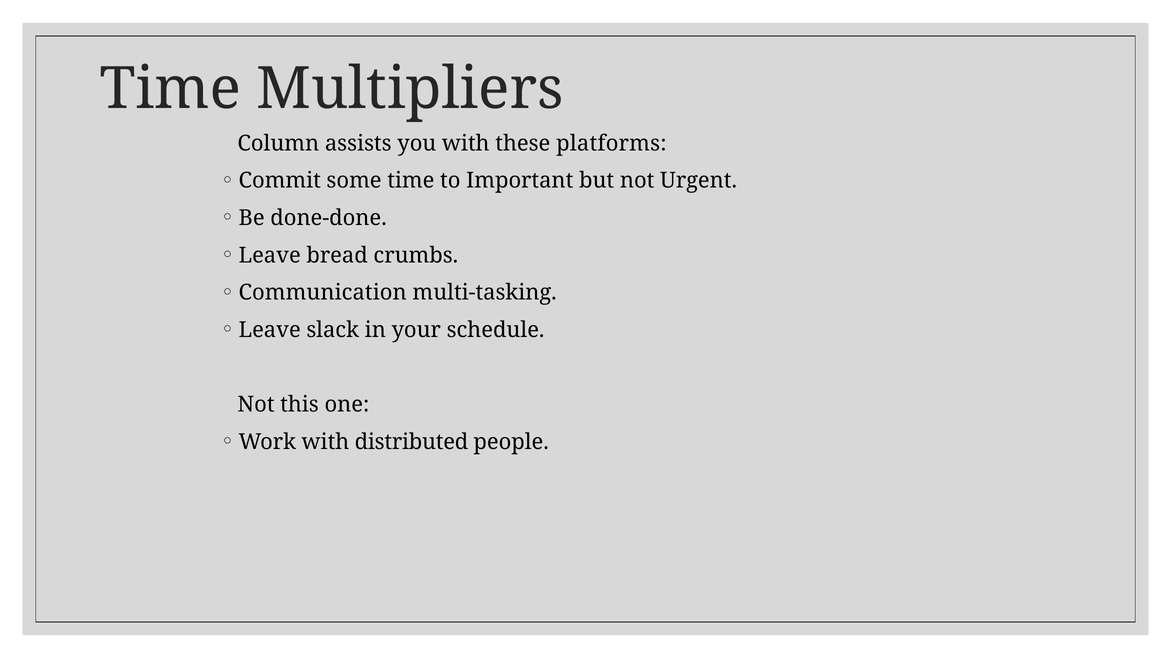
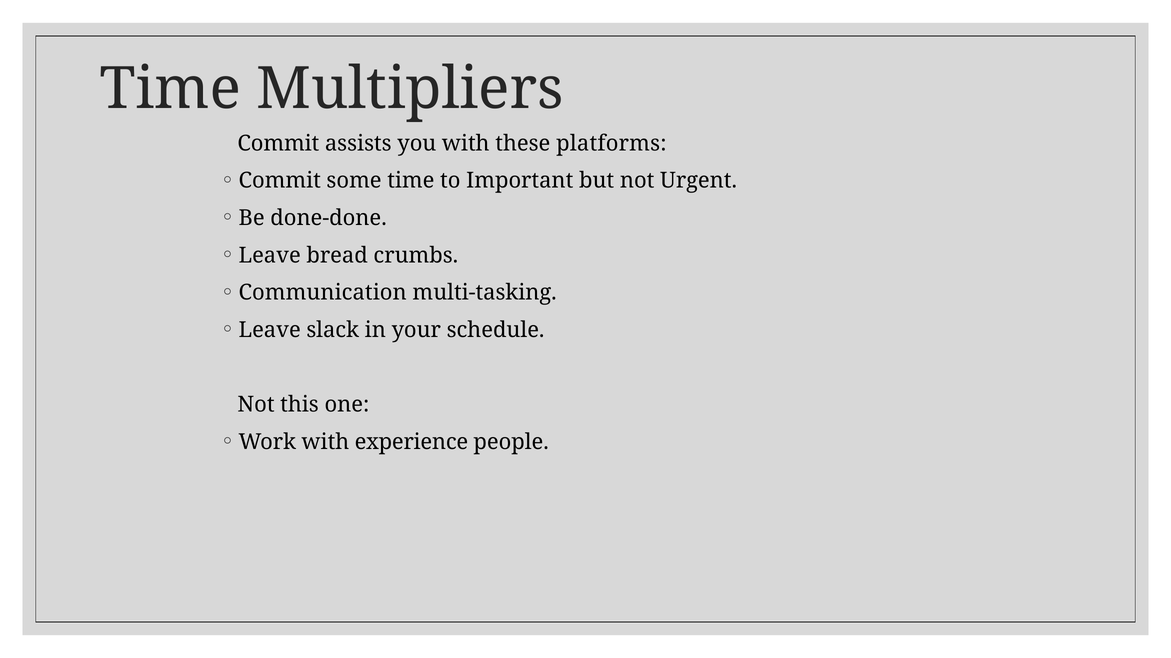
Column at (278, 144): Column -> Commit
distributed: distributed -> experience
